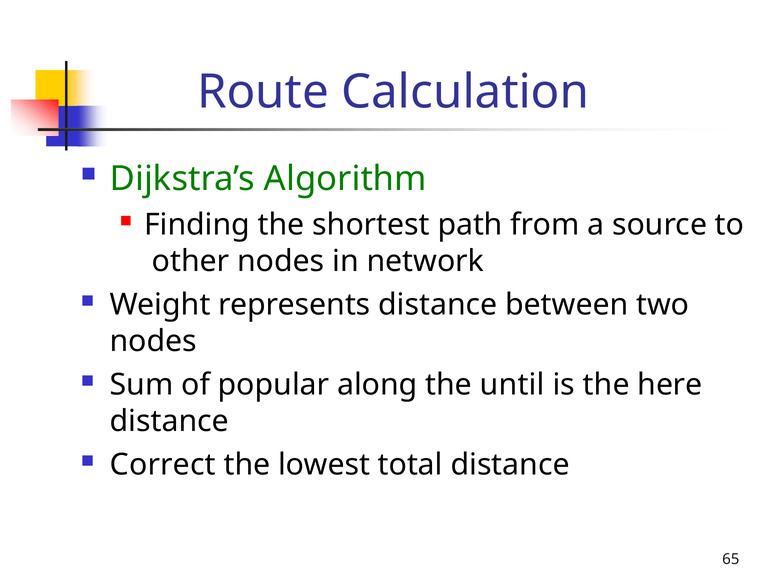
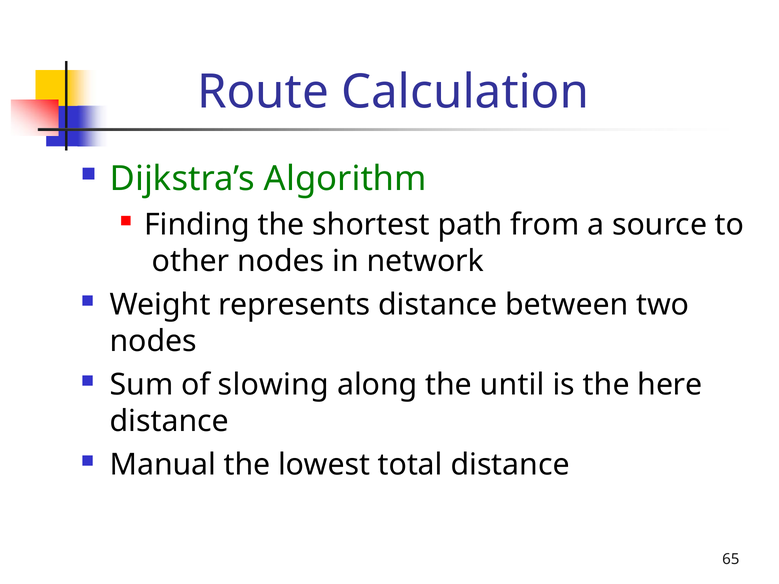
popular: popular -> slowing
Correct: Correct -> Manual
